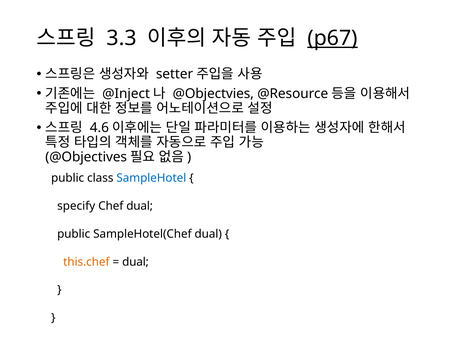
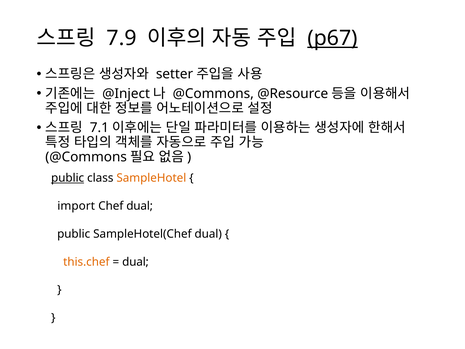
3.3: 3.3 -> 7.9
@Objectvies at (213, 94): @Objectvies -> @Commons
4.6: 4.6 -> 7.1
@Objectives at (86, 157): @Objectives -> @Commons
public at (68, 178) underline: none -> present
SampleHotel colour: blue -> orange
specify: specify -> import
